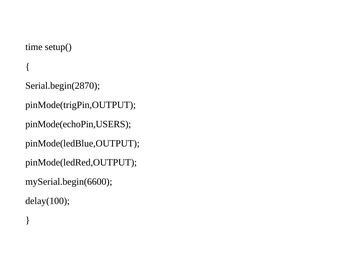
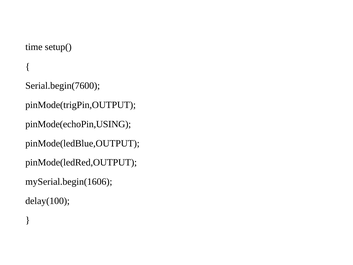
Serial.begin(2870: Serial.begin(2870 -> Serial.begin(7600
pinMode(echoPin,USERS: pinMode(echoPin,USERS -> pinMode(echoPin,USING
mySerial.begin(6600: mySerial.begin(6600 -> mySerial.begin(1606
